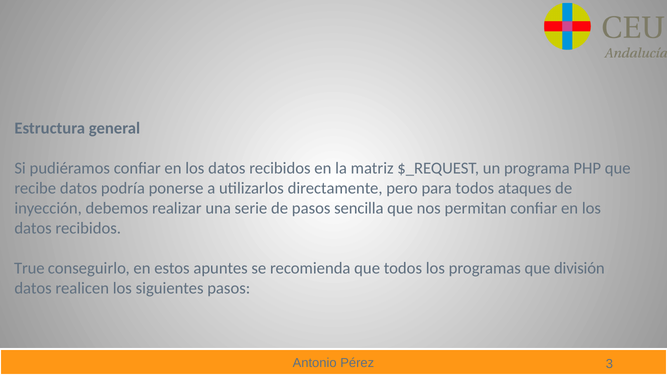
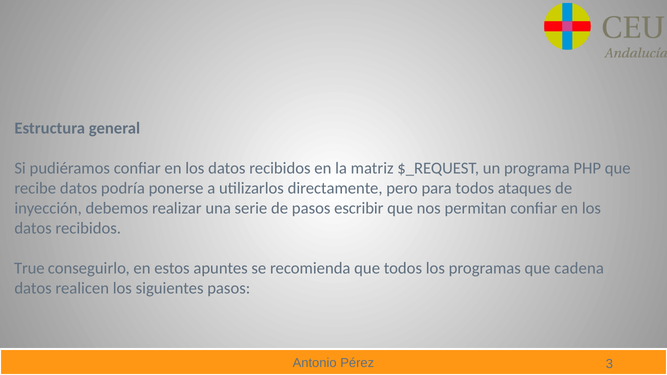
sencilla: sencilla -> escribir
división: división -> cadena
